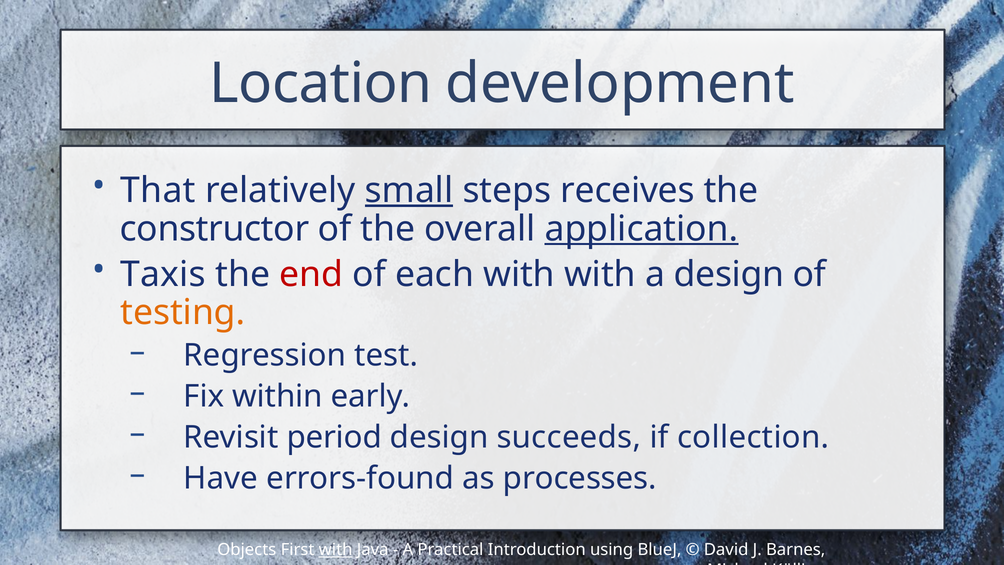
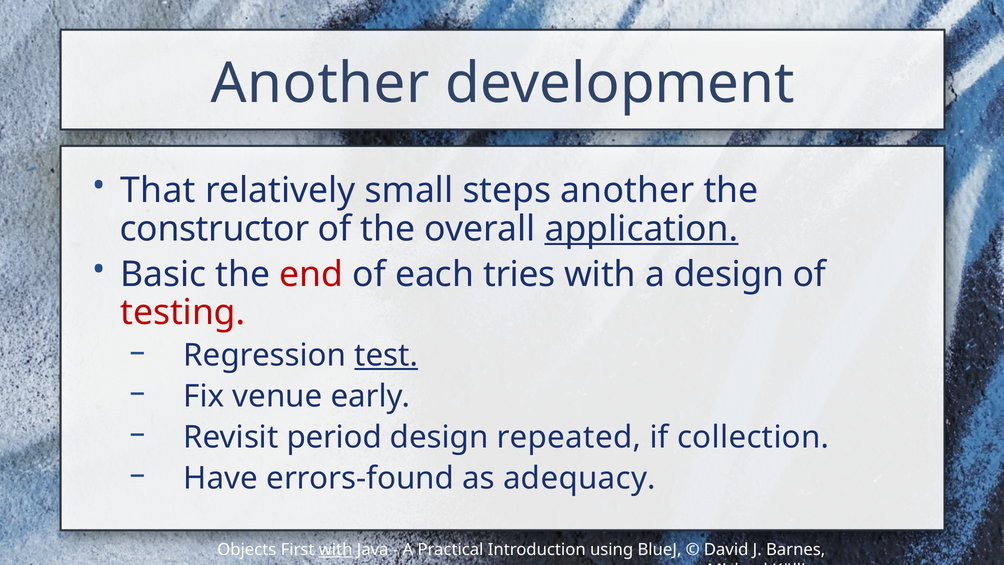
Location at (321, 84): Location -> Another
small underline: present -> none
steps receives: receives -> another
Taxis: Taxis -> Basic
each with: with -> tries
testing colour: orange -> red
test underline: none -> present
within: within -> venue
succeeds: succeeds -> repeated
processes: processes -> adequacy
